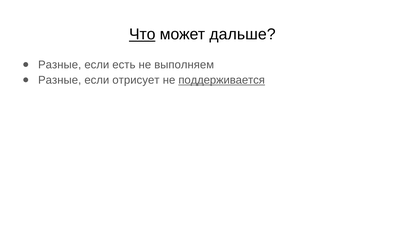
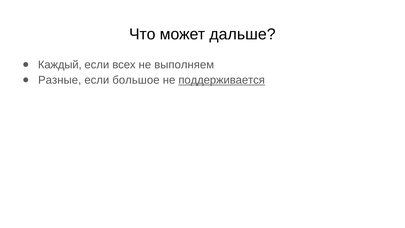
Что underline: present -> none
Разные at (60, 65): Разные -> Каждый
есть: есть -> всех
отрисует: отрисует -> большое
